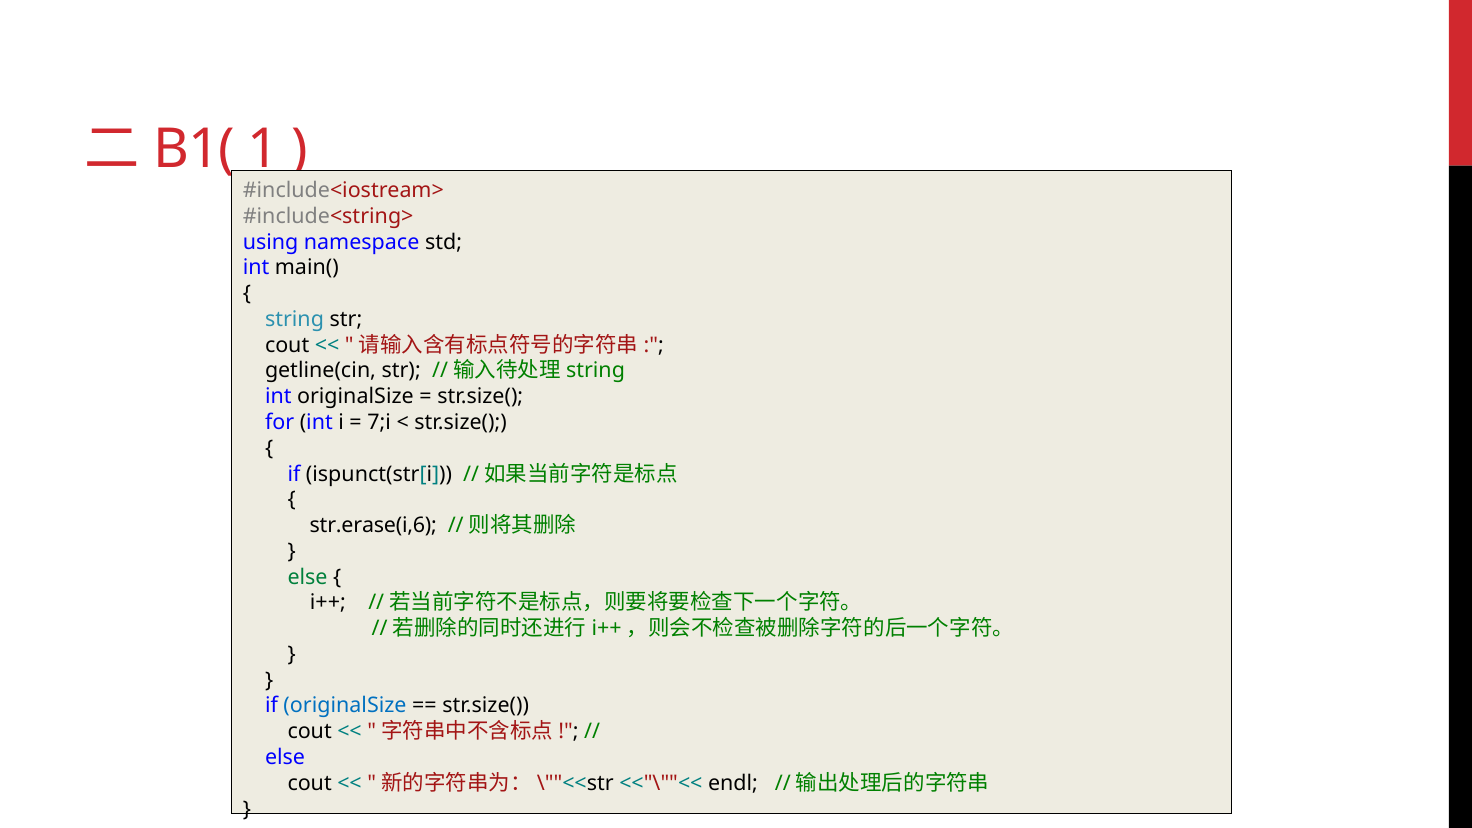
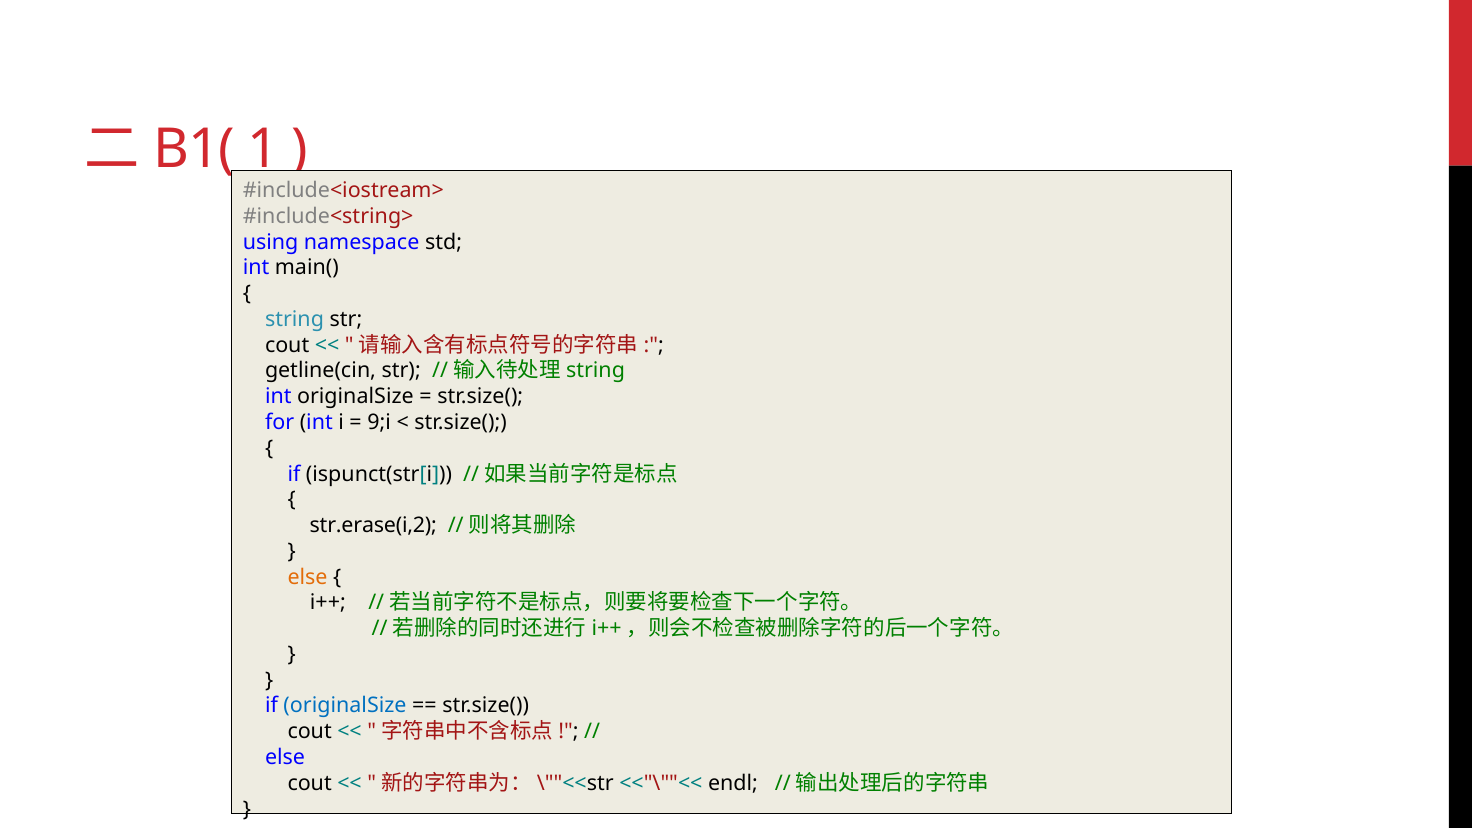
7;i: 7;i -> 9;i
str.erase(i,6: str.erase(i,6 -> str.erase(i,2
else at (308, 577) colour: green -> orange
